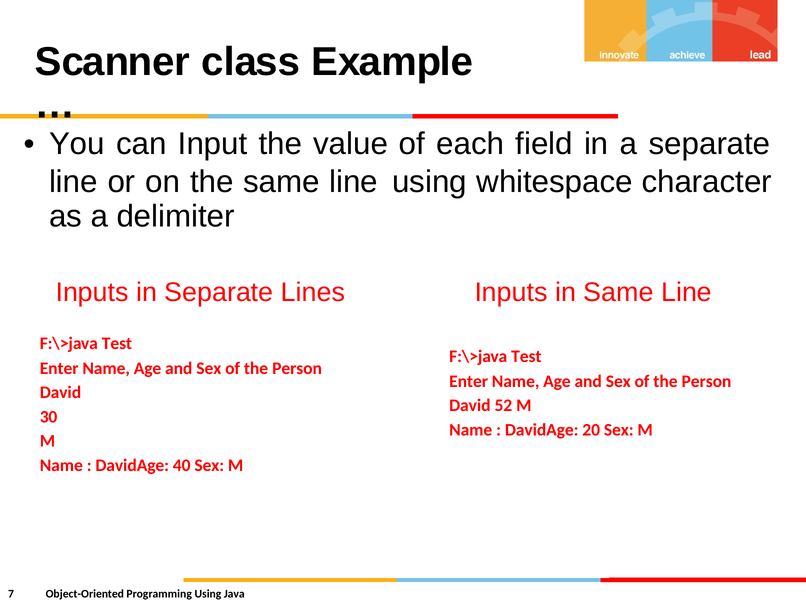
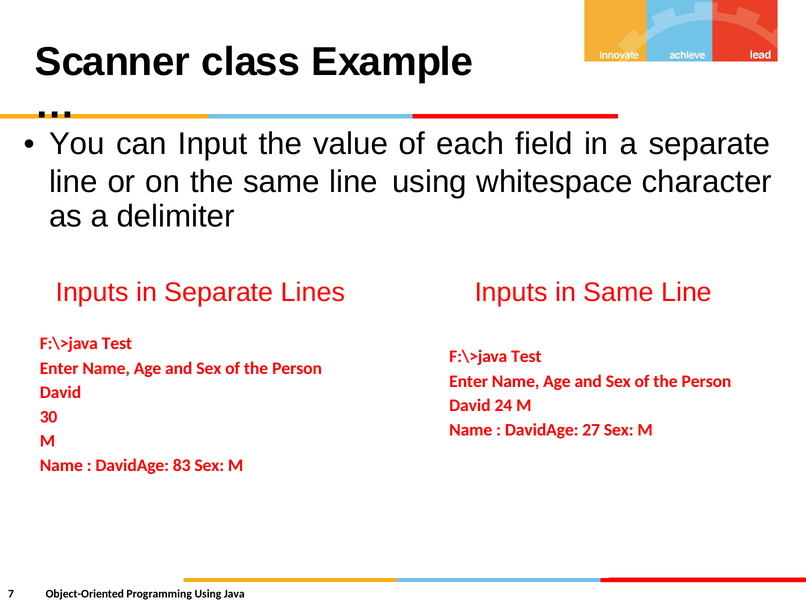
52: 52 -> 24
20: 20 -> 27
40: 40 -> 83
